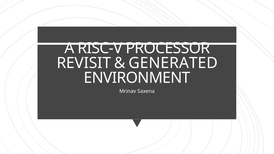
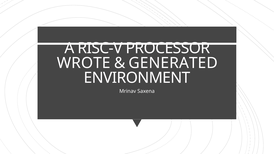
REVISIT: REVISIT -> WROTE
